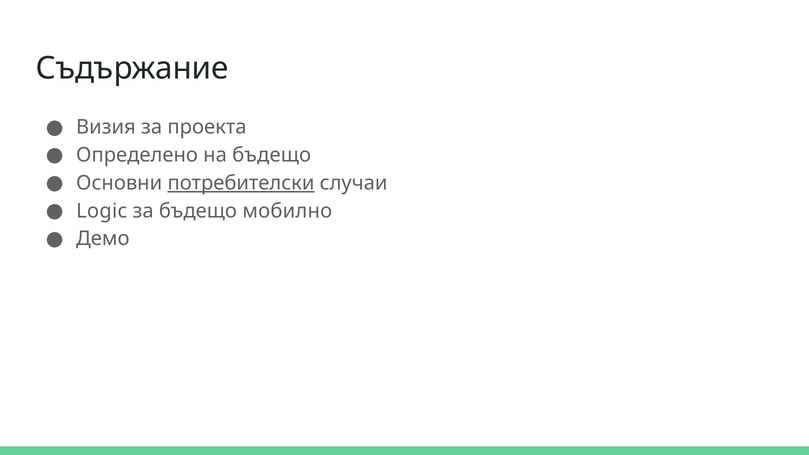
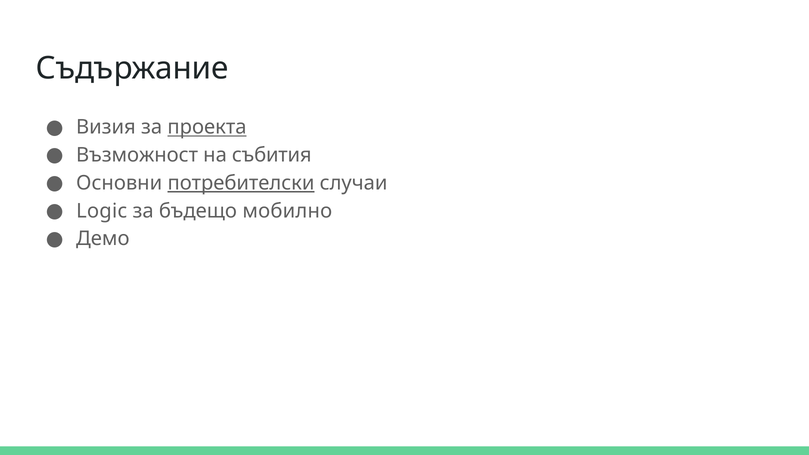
проекта underline: none -> present
Определено: Определено -> Възможност
на бъдещо: бъдещо -> събития
